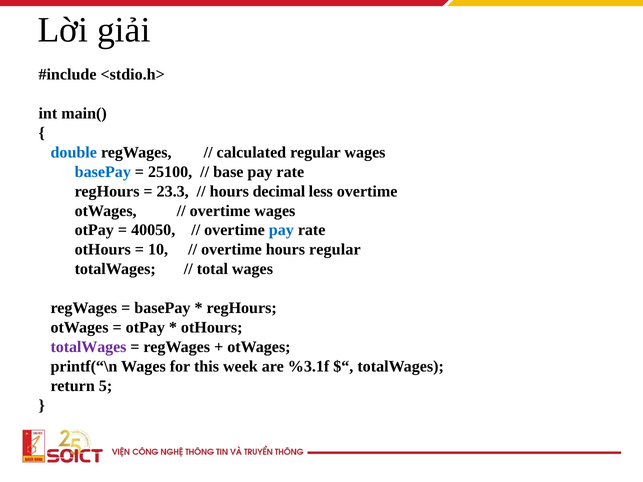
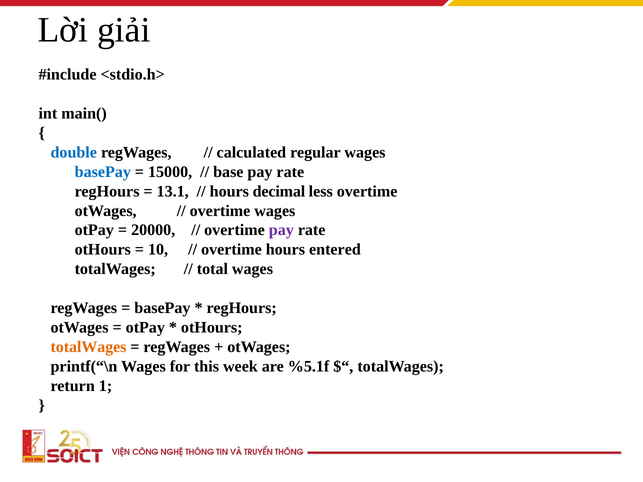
25100: 25100 -> 15000
23.3: 23.3 -> 13.1
40050: 40050 -> 20000
pay at (281, 230) colour: blue -> purple
hours regular: regular -> entered
totalWages at (88, 347) colour: purple -> orange
%3.1f: %3.1f -> %5.1f
5: 5 -> 1
